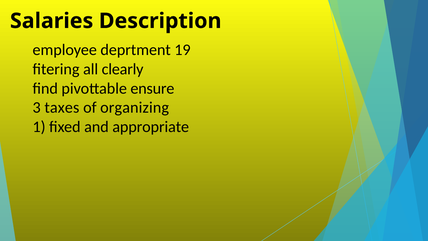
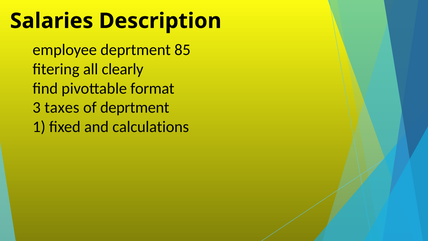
19: 19 -> 85
ensure: ensure -> format
of organizing: organizing -> deprtment
appropriate: appropriate -> calculations
